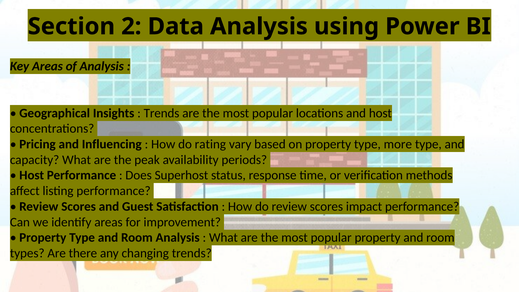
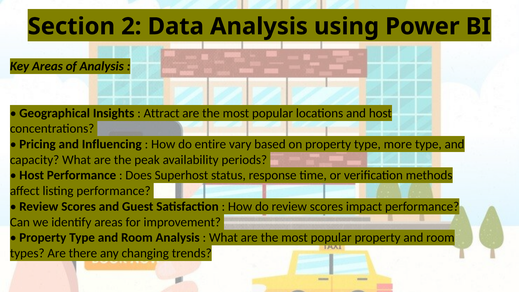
Trends at (162, 113): Trends -> Attract
rating: rating -> entire
